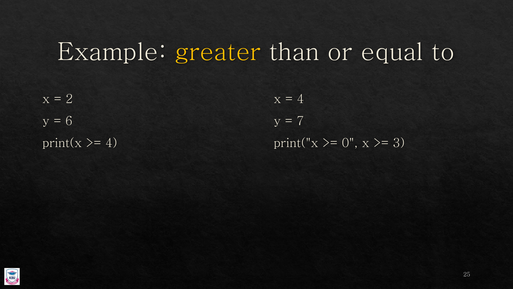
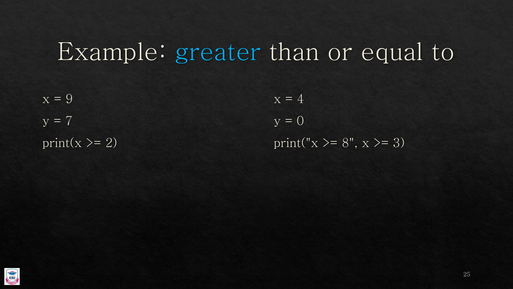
greater colour: yellow -> light blue
2: 2 -> 9
6: 6 -> 7
7: 7 -> 0
4 at (111, 143): 4 -> 2
0: 0 -> 8
